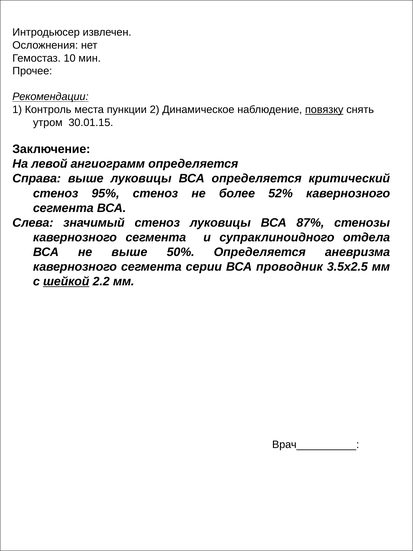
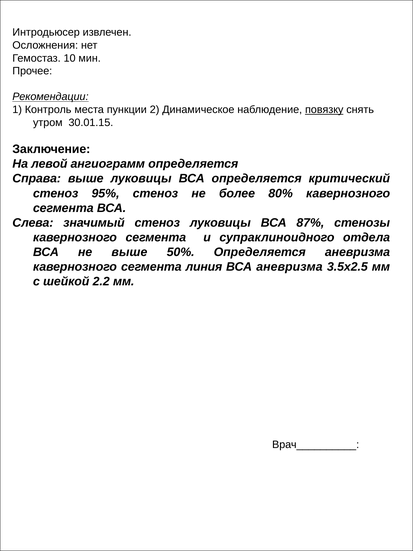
52%: 52% -> 80%
серии: серии -> линия
ВСА проводник: проводник -> аневризма
шейкой underline: present -> none
